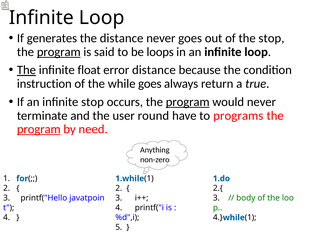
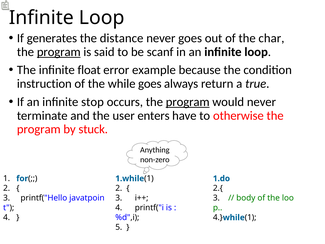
the stop: stop -> char
loops: loops -> scanf
The at (26, 70) underline: present -> none
error distance: distance -> example
round: round -> enters
programs: programs -> otherwise
program at (39, 129) underline: present -> none
need: need -> stuck
